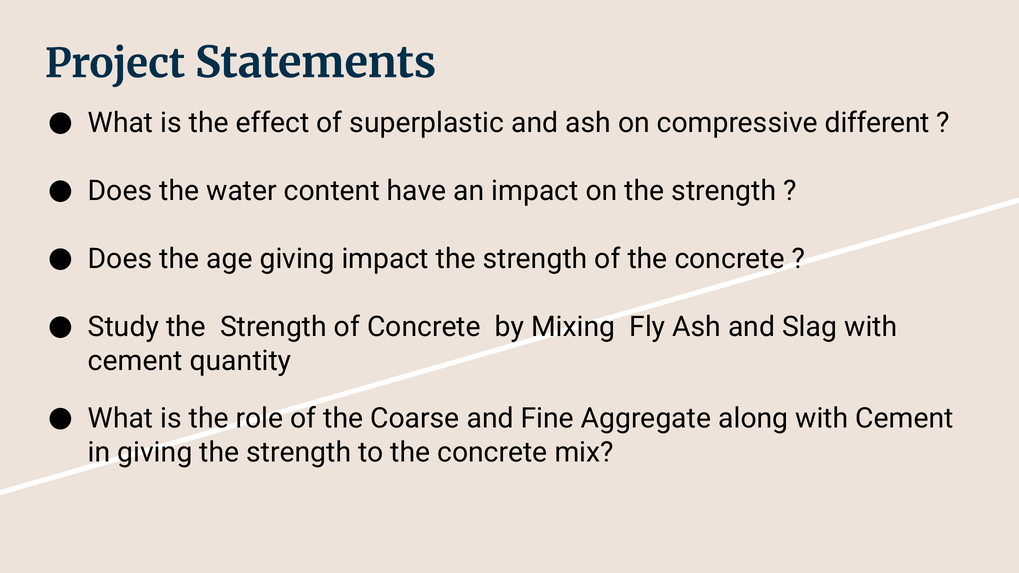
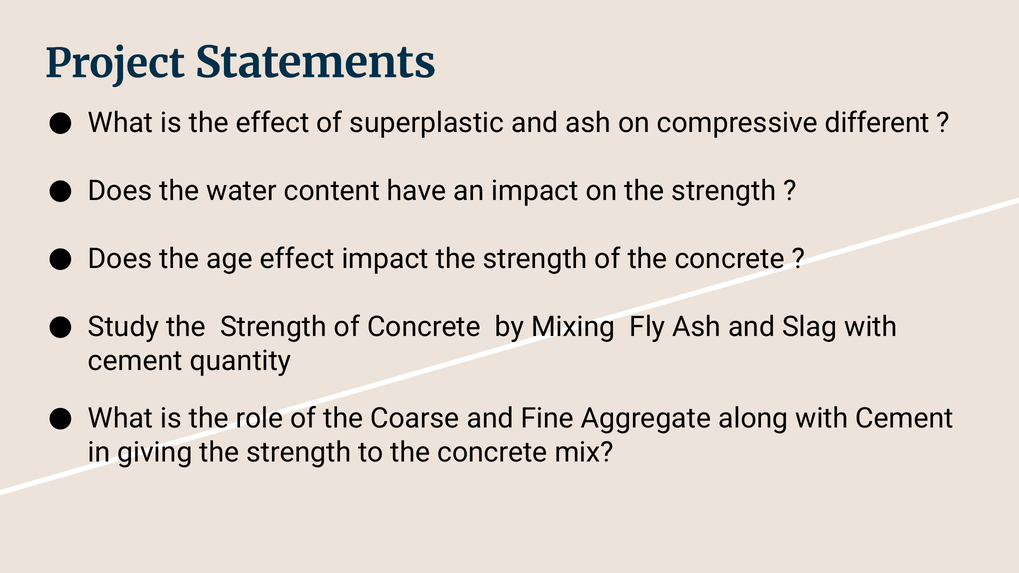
age giving: giving -> effect
